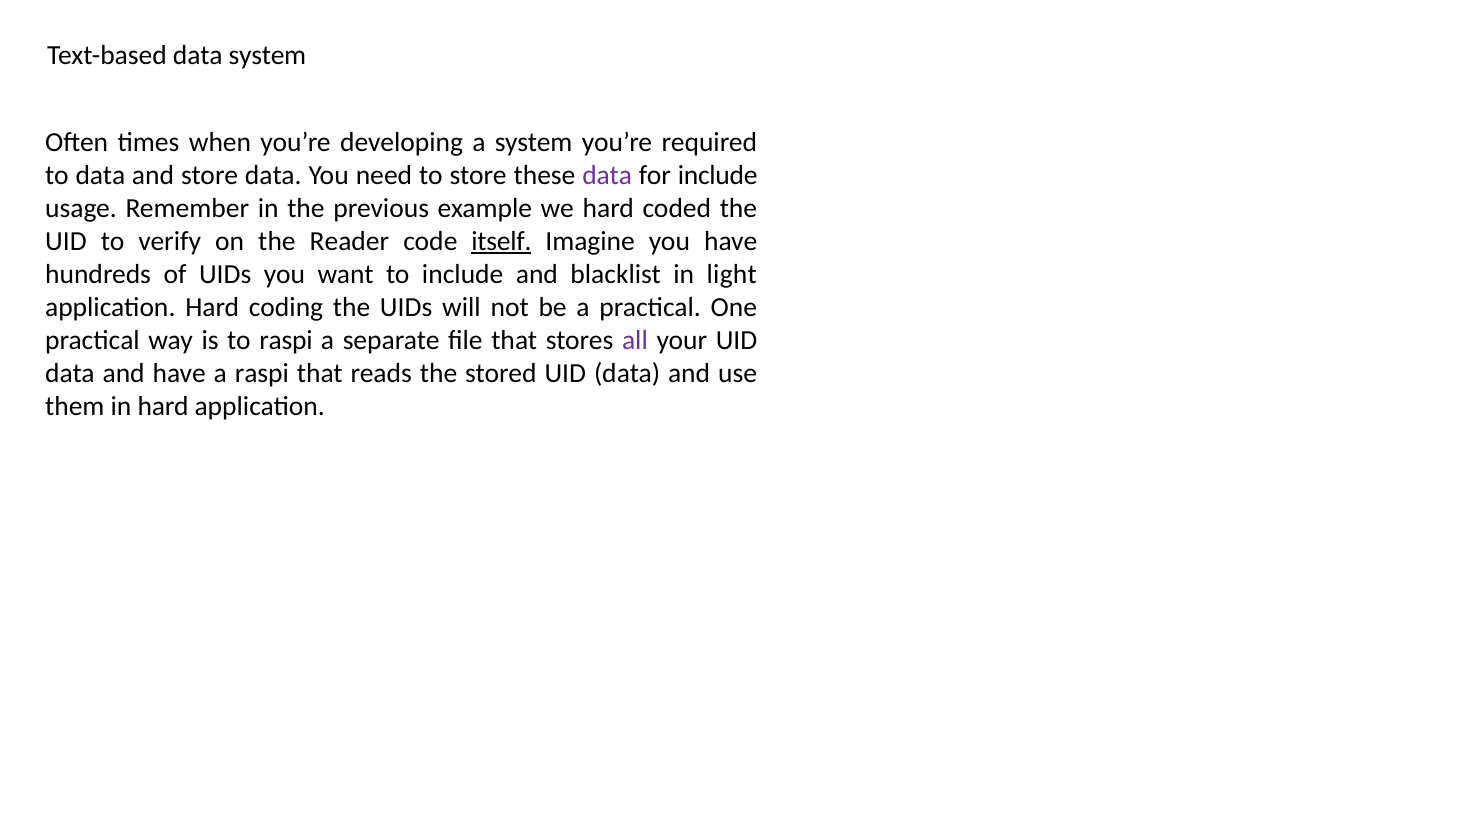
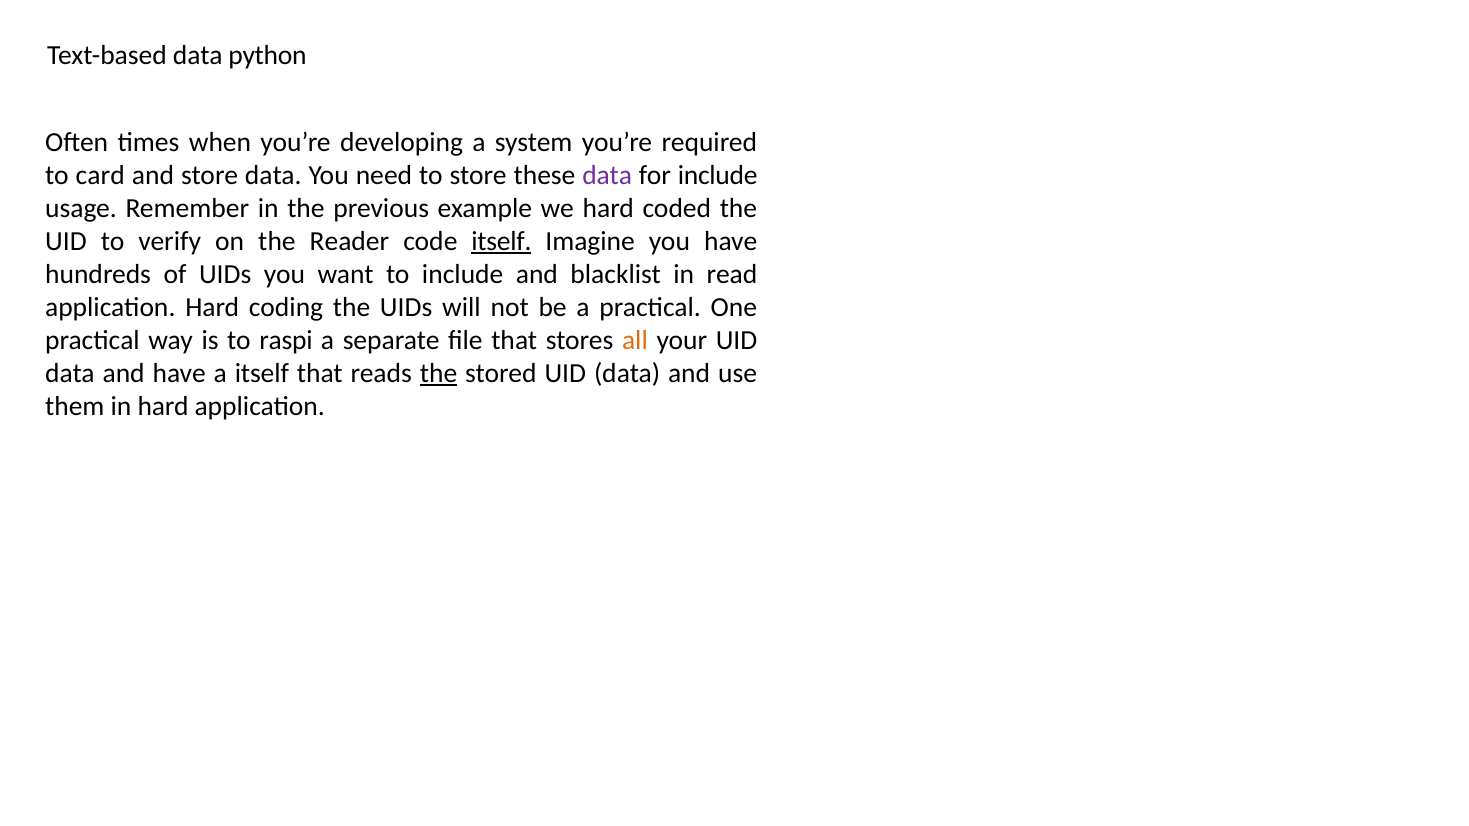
data system: system -> python
to data: data -> card
light: light -> read
all colour: purple -> orange
a raspi: raspi -> itself
the at (439, 374) underline: none -> present
